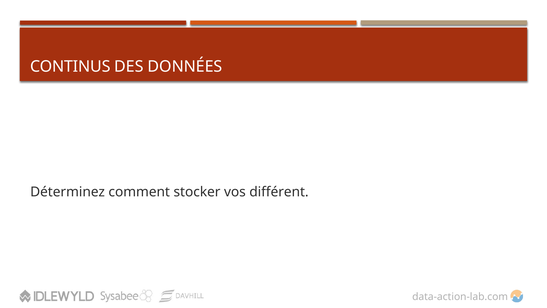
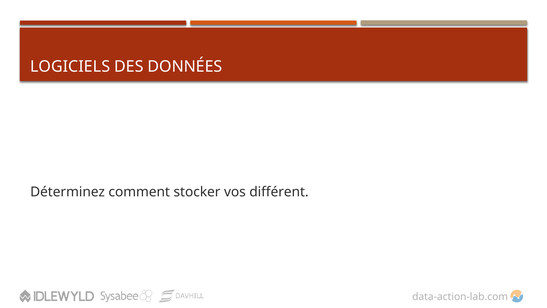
CONTINUS: CONTINUS -> LOGICIELS
